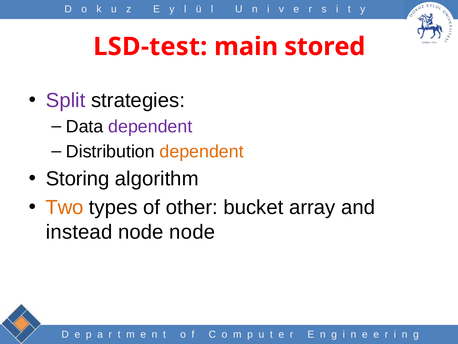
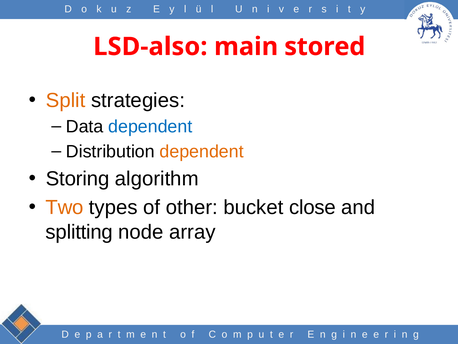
LSD-test: LSD-test -> LSD-also
Split colour: purple -> orange
dependent at (150, 127) colour: purple -> blue
array: array -> close
instead: instead -> splitting
node node: node -> array
